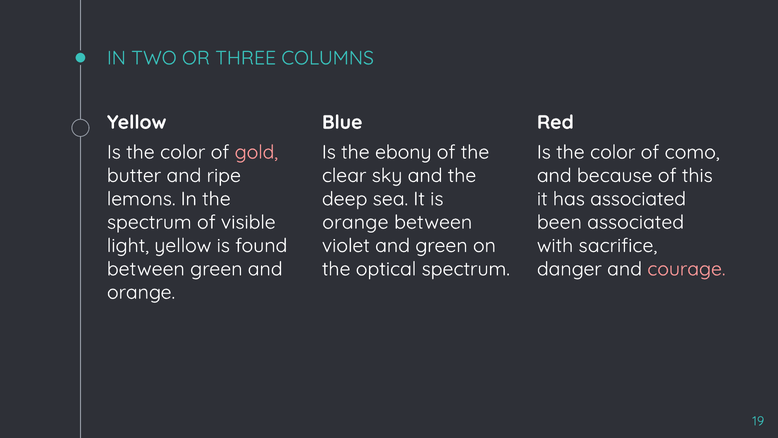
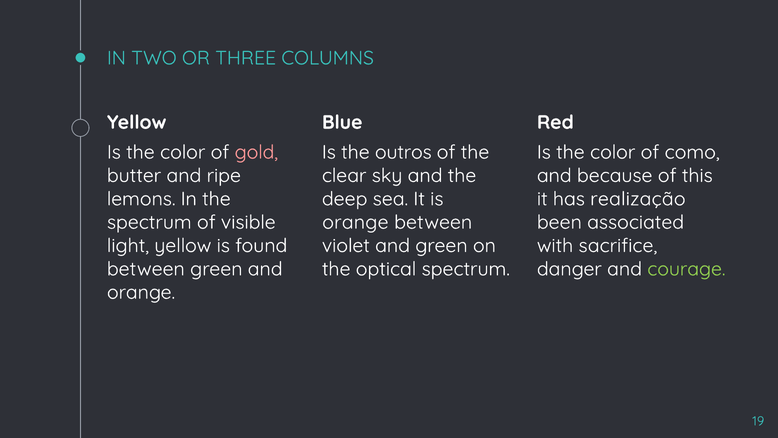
ebony: ebony -> outros
has associated: associated -> realização
courage colour: pink -> light green
